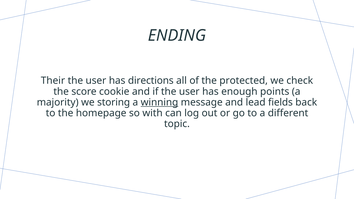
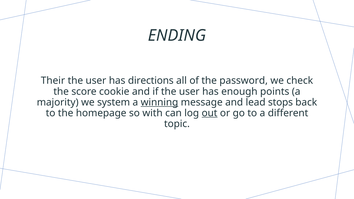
protected: protected -> password
storing: storing -> system
fields: fields -> stops
out underline: none -> present
